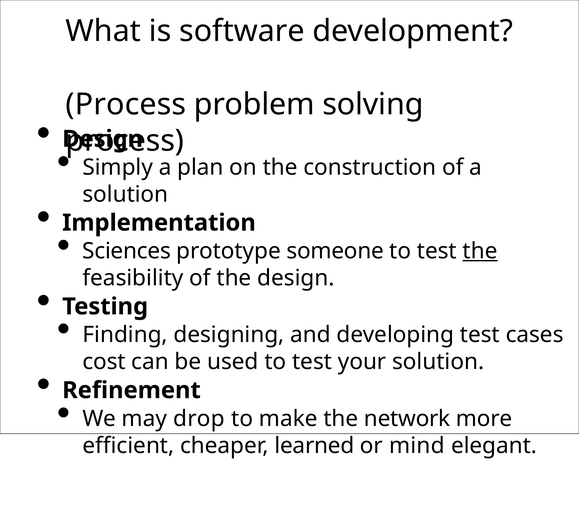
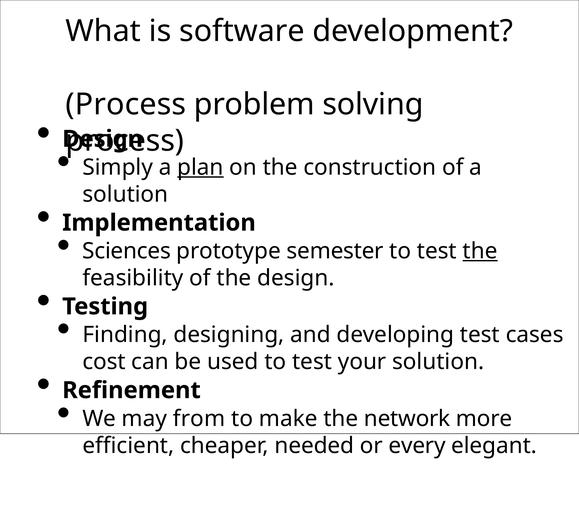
plan underline: none -> present
someone: someone -> semester
drop: drop -> from
learned: learned -> needed
mind: mind -> every
